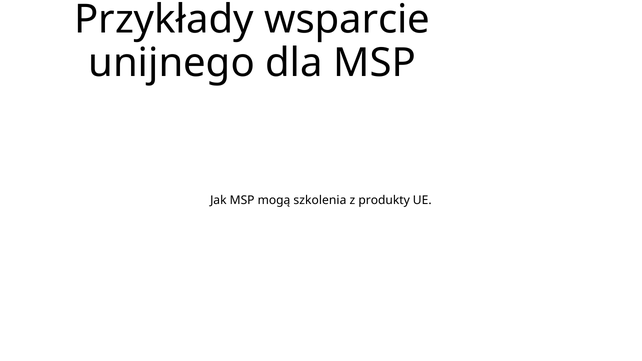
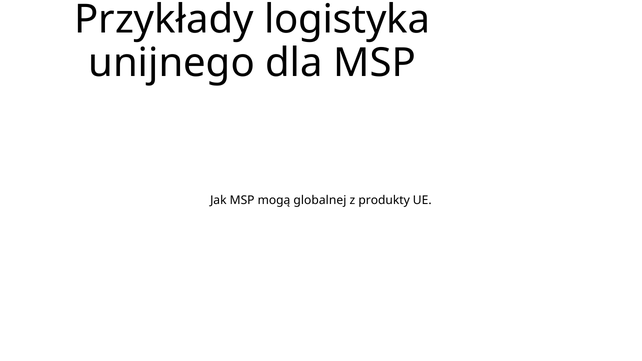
wsparcie: wsparcie -> logistyka
szkolenia: szkolenia -> globalnej
